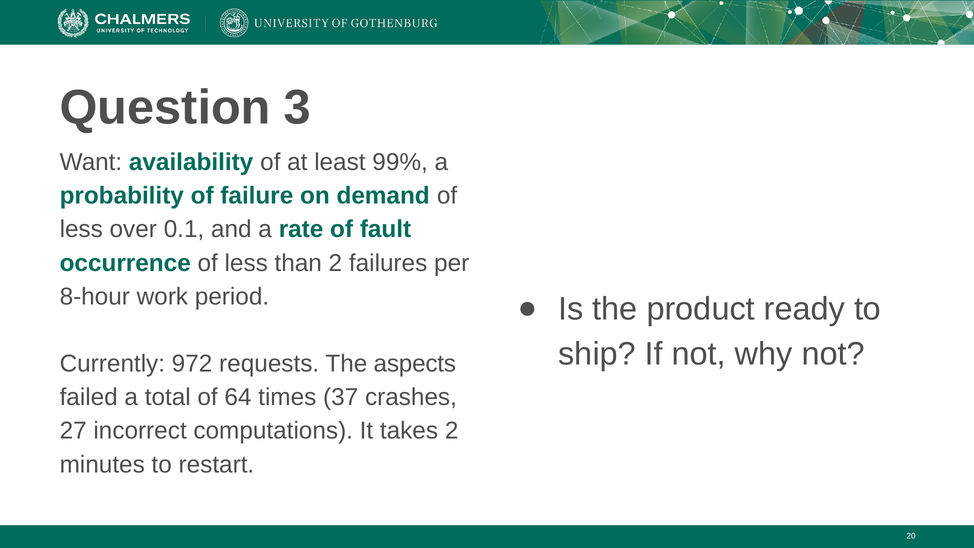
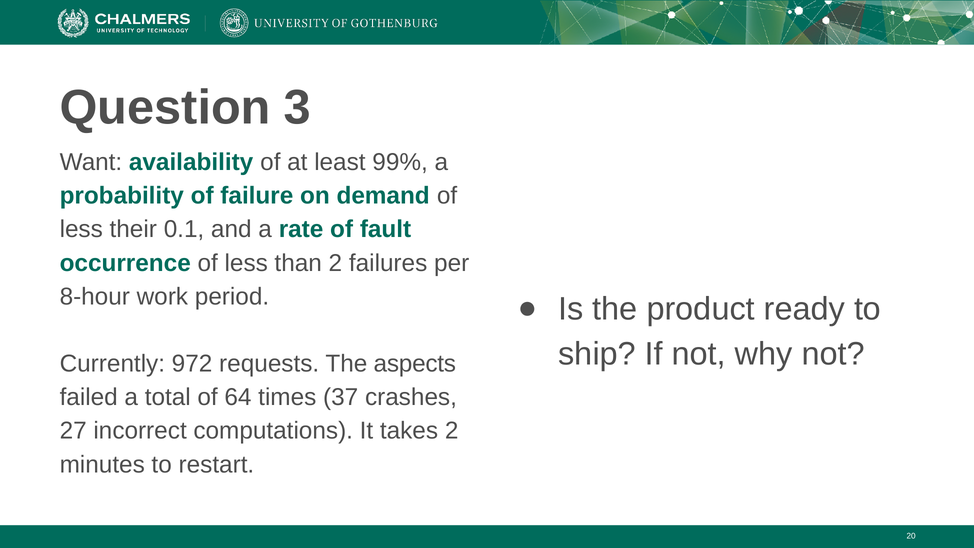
over: over -> their
